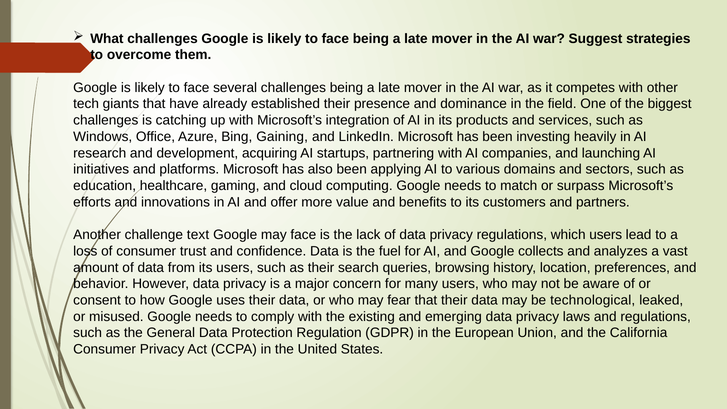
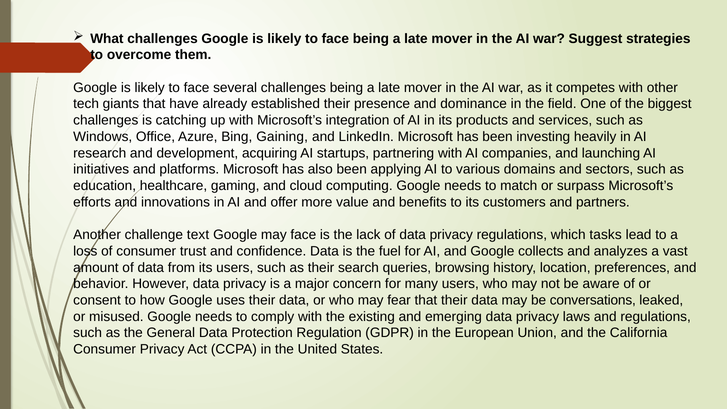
which users: users -> tasks
technological: technological -> conversations
